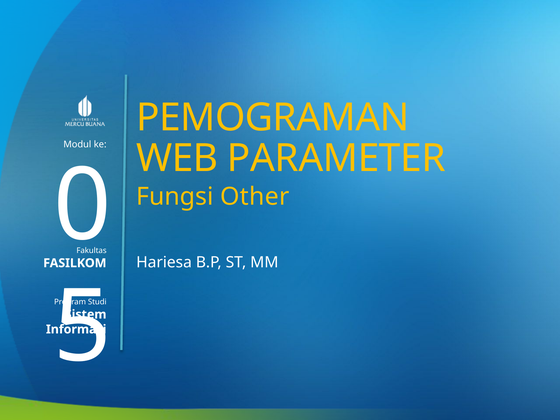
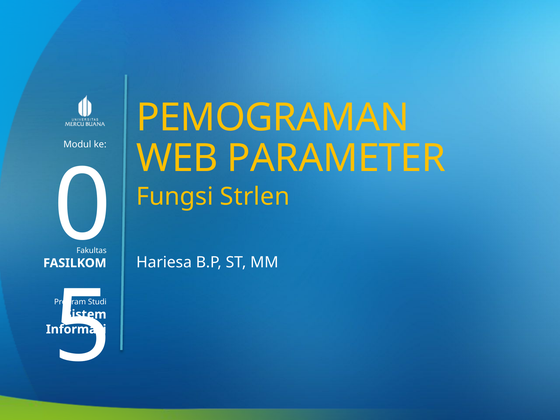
Other: Other -> Strlen
